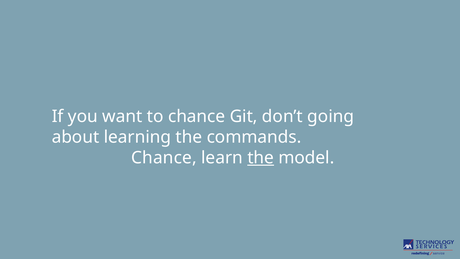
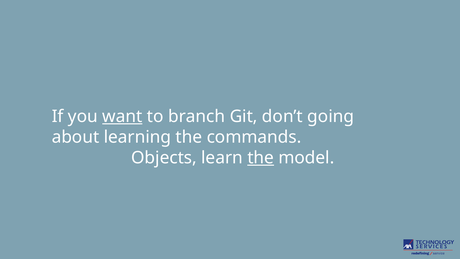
want underline: none -> present
to chance: chance -> branch
Chance at (164, 158): Chance -> Objects
